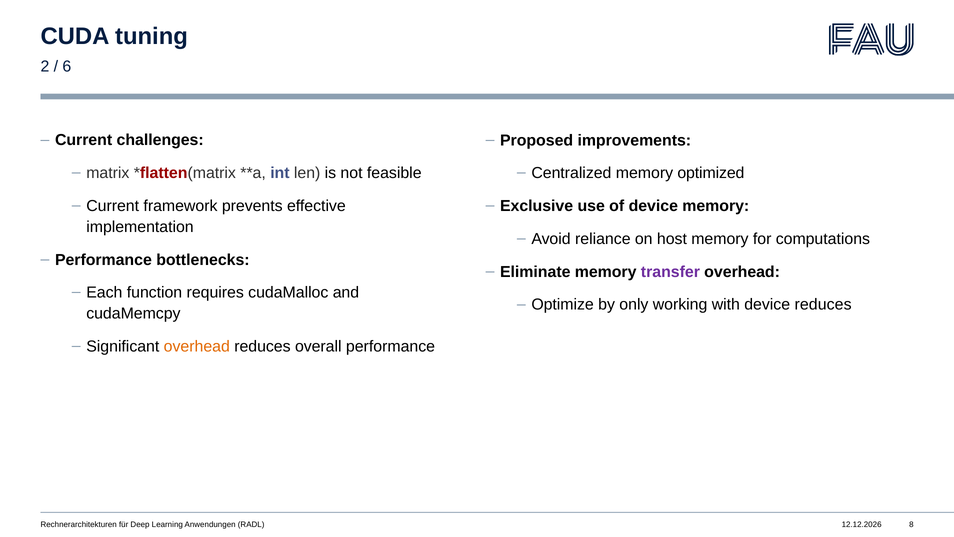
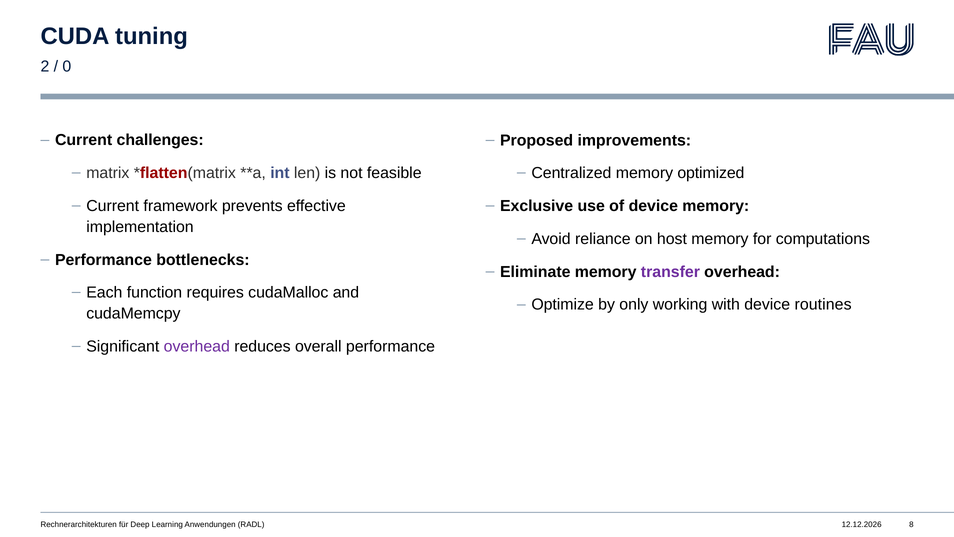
6: 6 -> 0
device reduces: reduces -> routines
overhead at (197, 346) colour: orange -> purple
